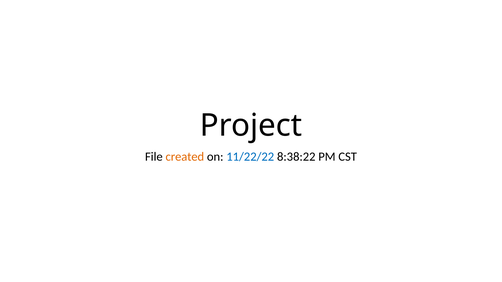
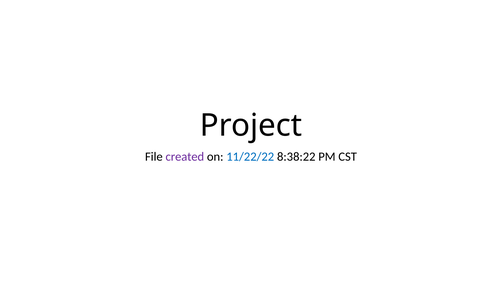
created colour: orange -> purple
